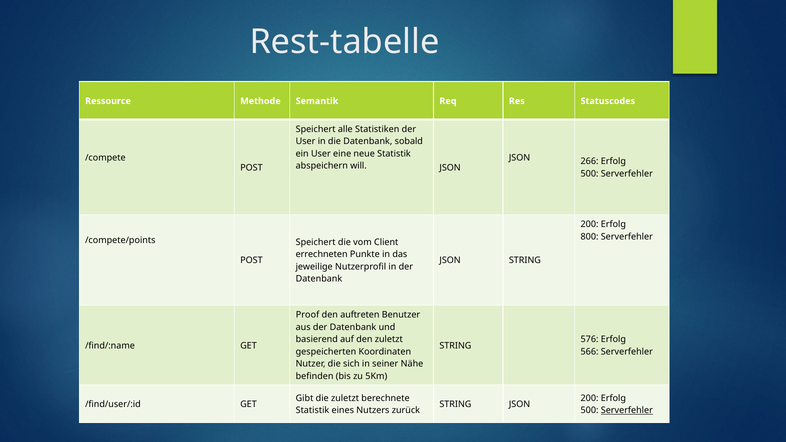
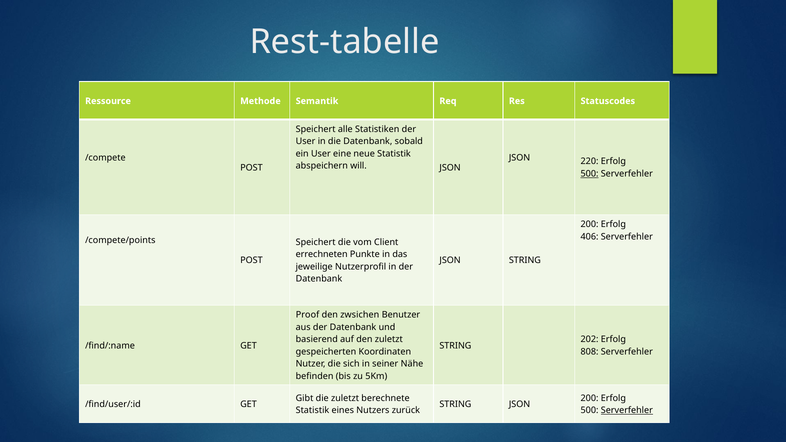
266: 266 -> 220
500 at (590, 174) underline: none -> present
800: 800 -> 406
auftreten: auftreten -> zwsichen
576: 576 -> 202
566: 566 -> 808
